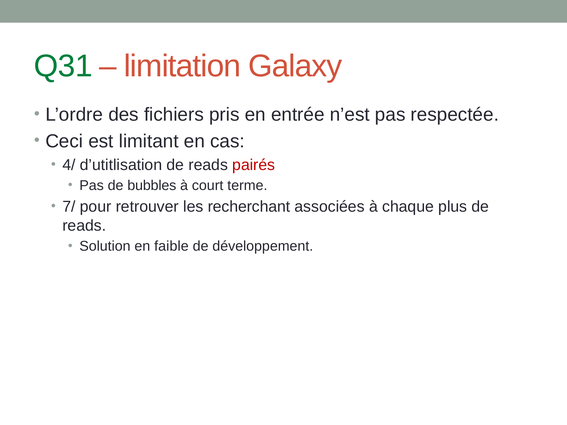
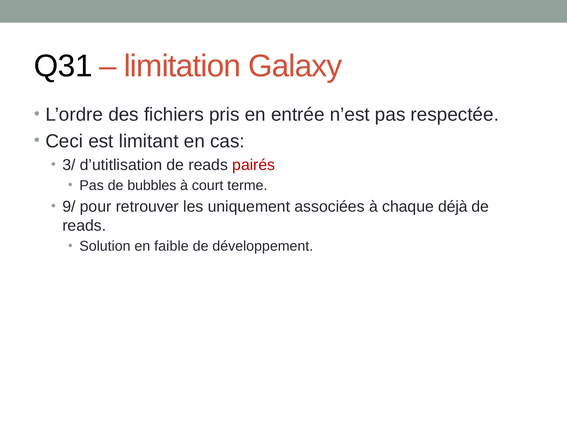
Q31 colour: green -> black
4/: 4/ -> 3/
7/: 7/ -> 9/
recherchant: recherchant -> uniquement
plus: plus -> déjà
